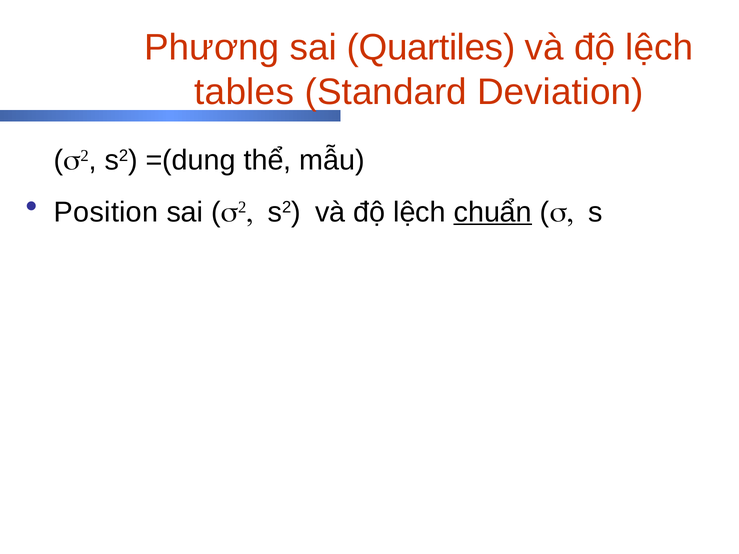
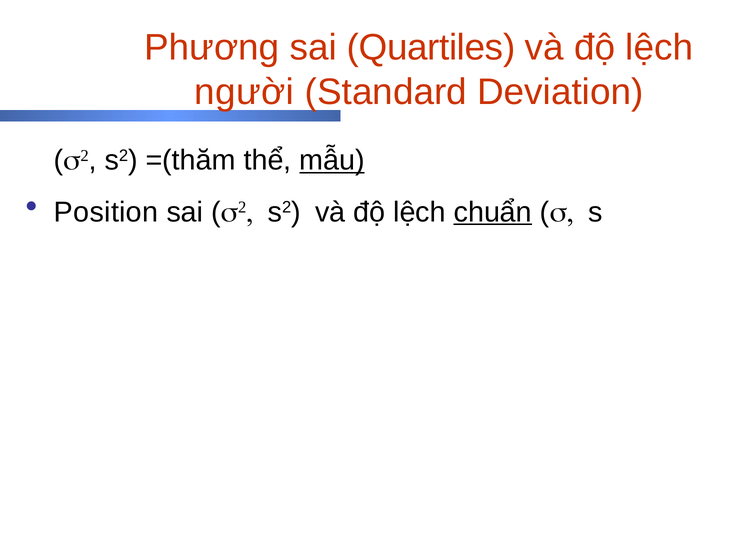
tables: tables -> người
=(dung: =(dung -> =(thăm
mẫu underline: none -> present
